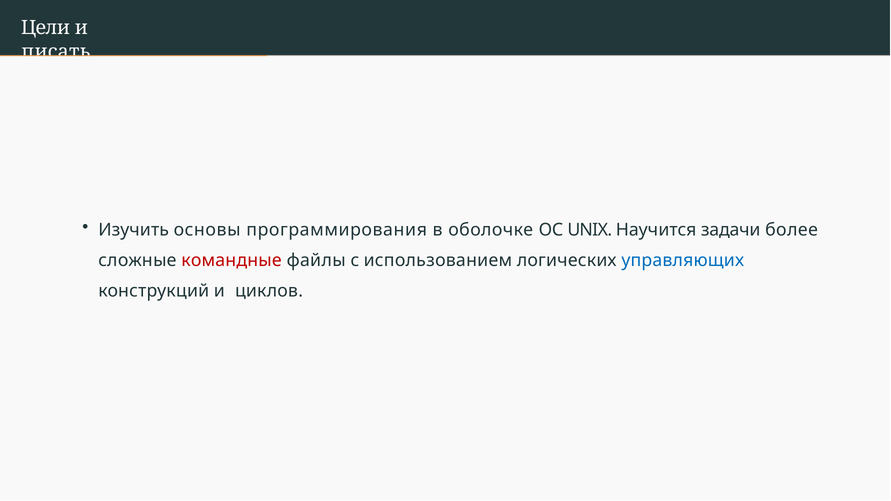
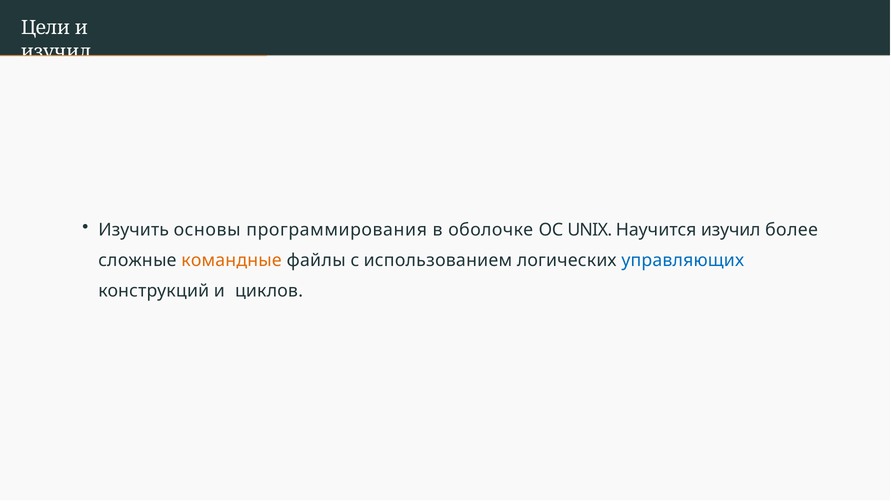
писать at (56, 52): писать -> изучил
Научится задачи: задачи -> изучил
командные colour: red -> orange
